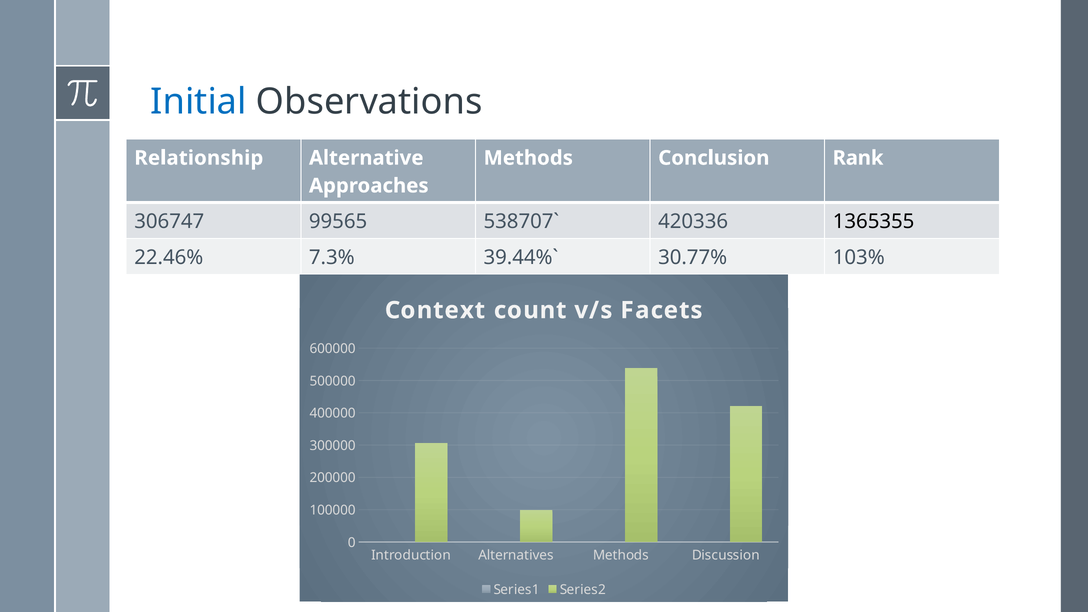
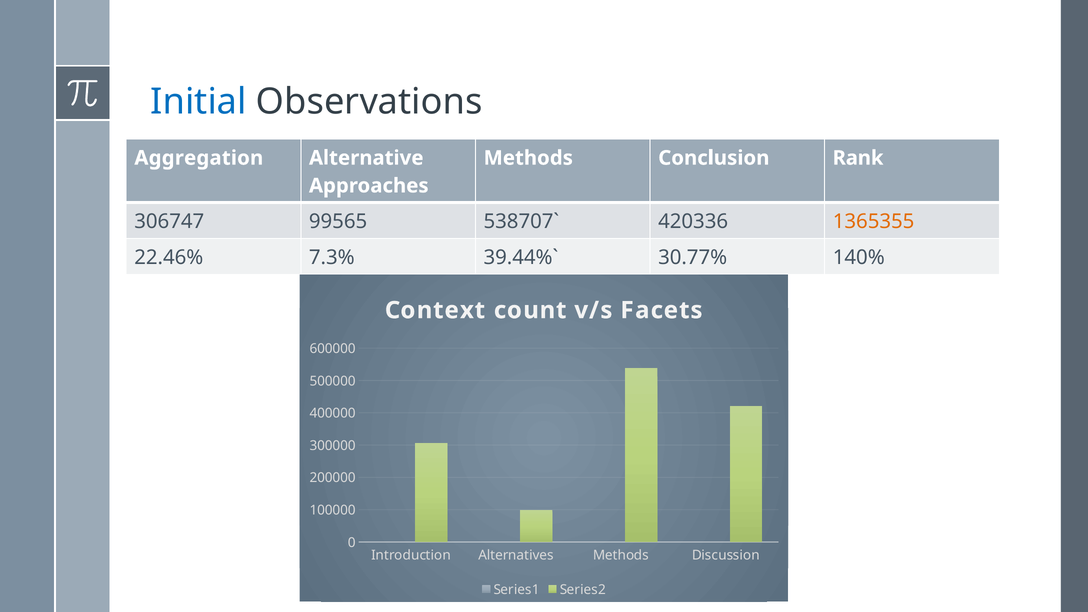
Relationship: Relationship -> Aggregation
1365355 colour: black -> orange
103%: 103% -> 140%
